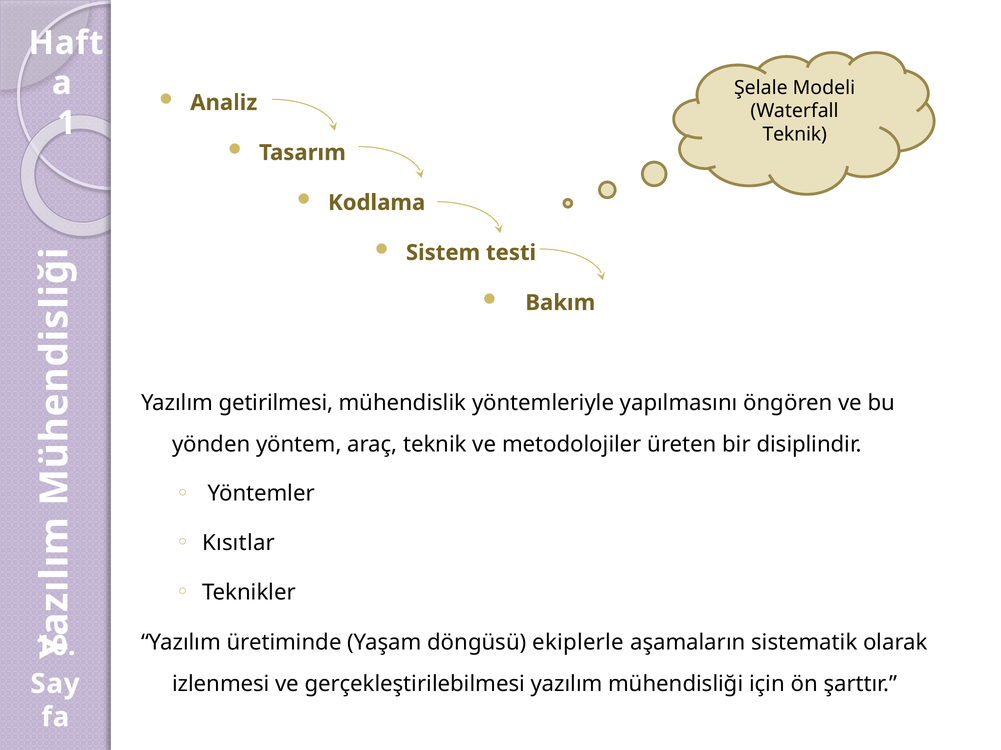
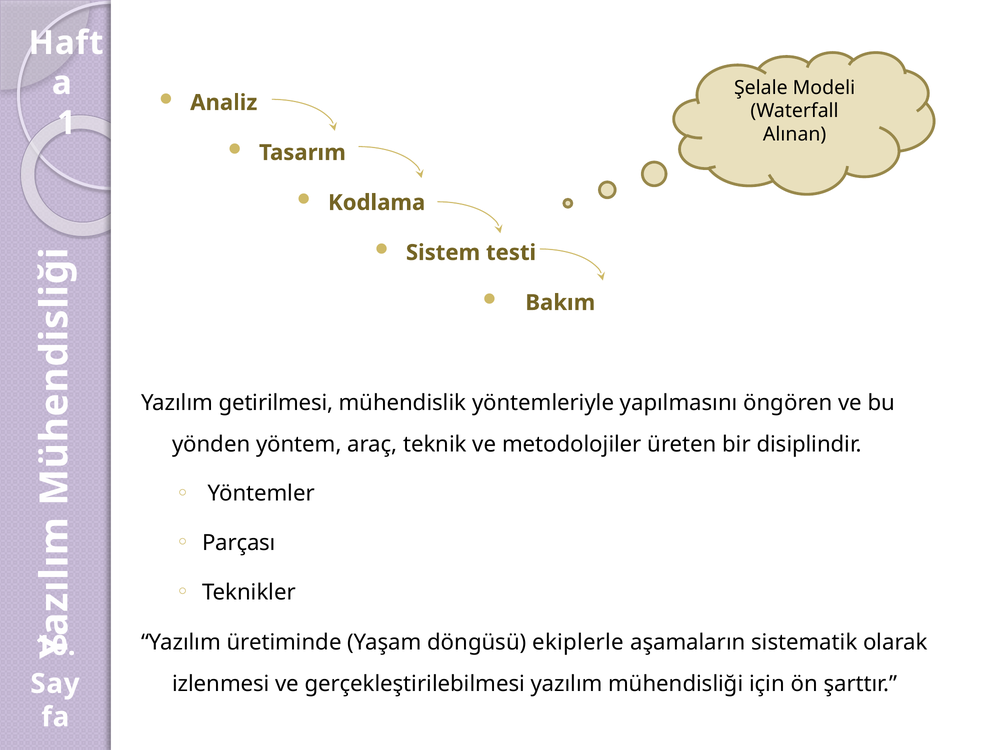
Teknik at (795, 134): Teknik -> Alınan
Kısıtlar: Kısıtlar -> Parçası
